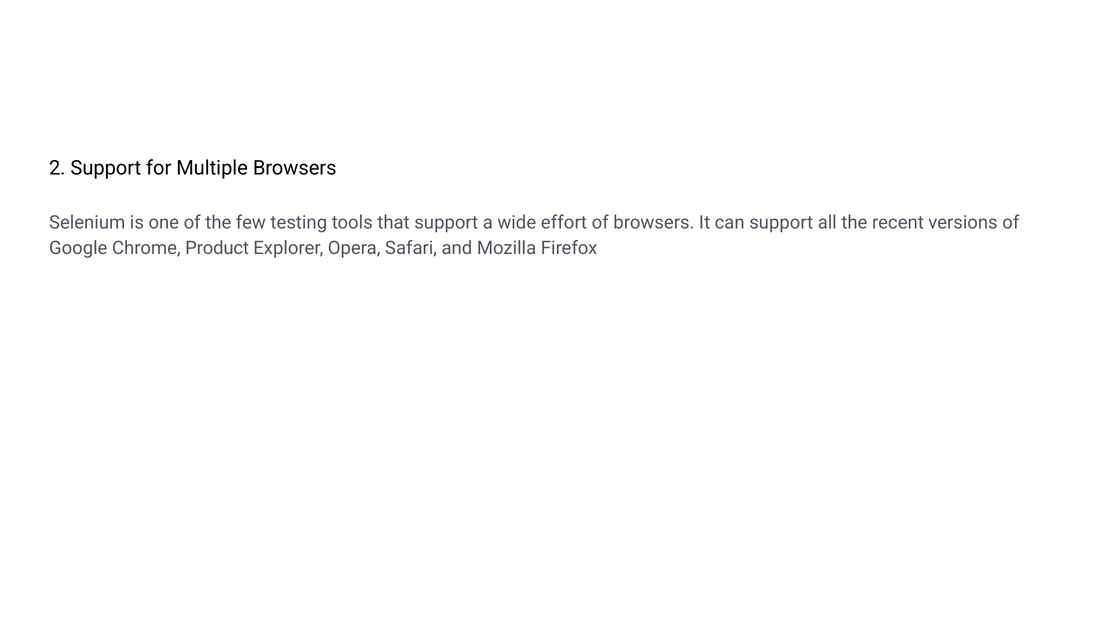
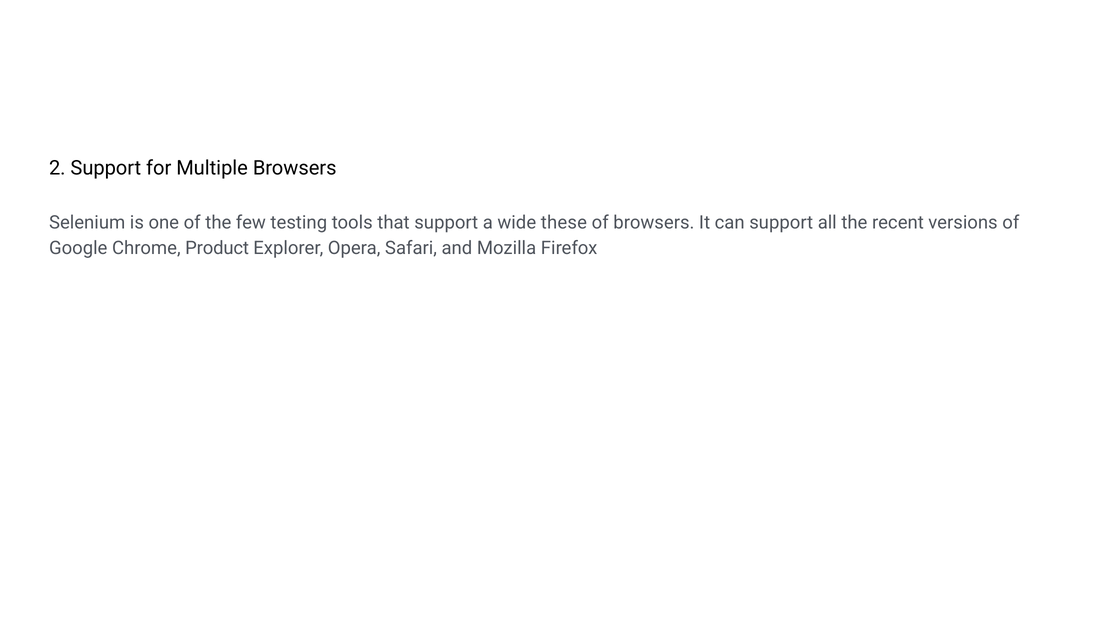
effort: effort -> these
